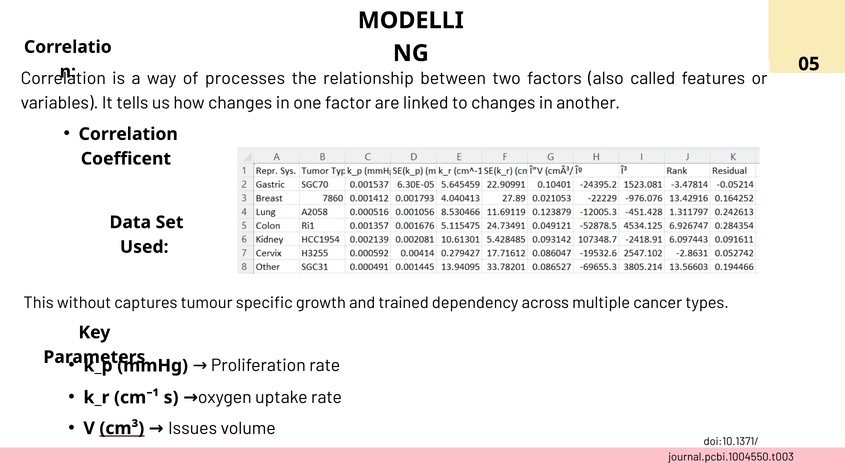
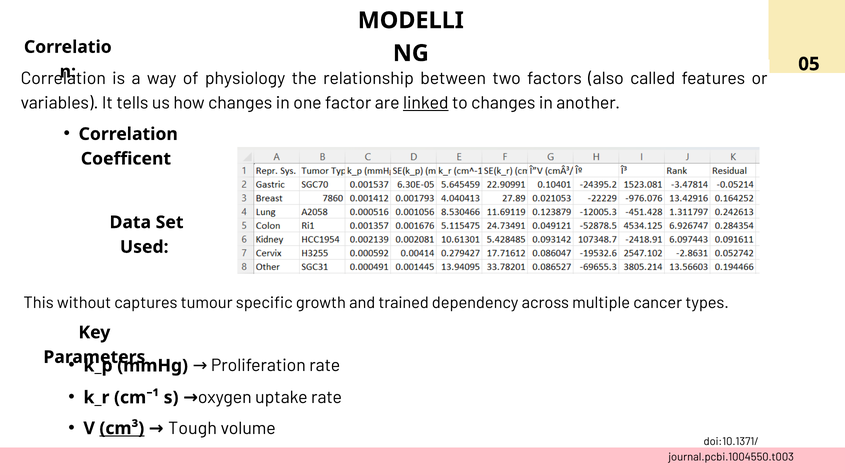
processes: processes -> physiology
linked underline: none -> present
Issues: Issues -> Tough
